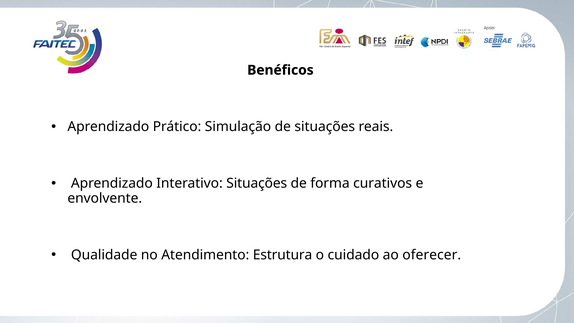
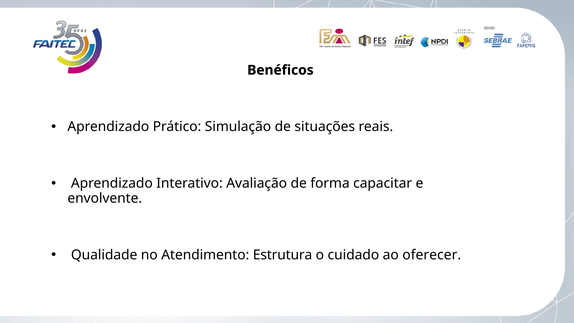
Interativo Situações: Situações -> Avaliação
curativos: curativos -> capacitar
